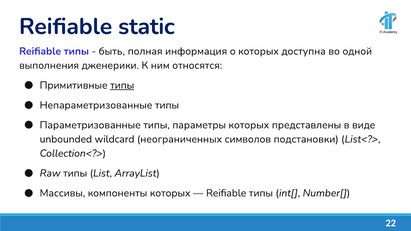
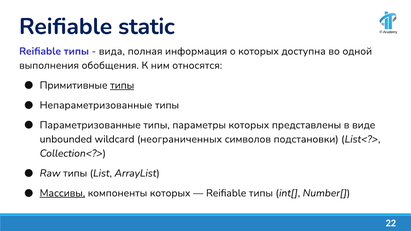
быть: быть -> вида
дженерики: дженерики -> обобщения
Массивы underline: none -> present
